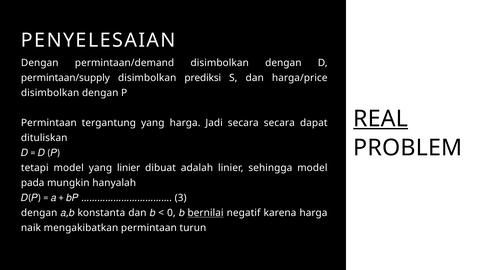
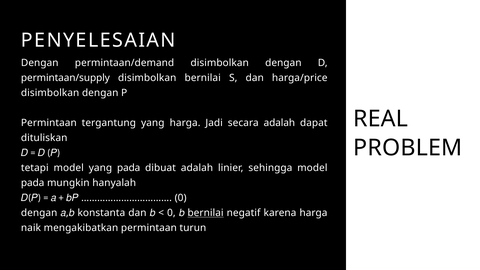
disimbolkan prediksi: prediksi -> bernilai
REAL underline: present -> none
secara secara: secara -> adalah
yang linier: linier -> pada
3 at (181, 198): 3 -> 0
